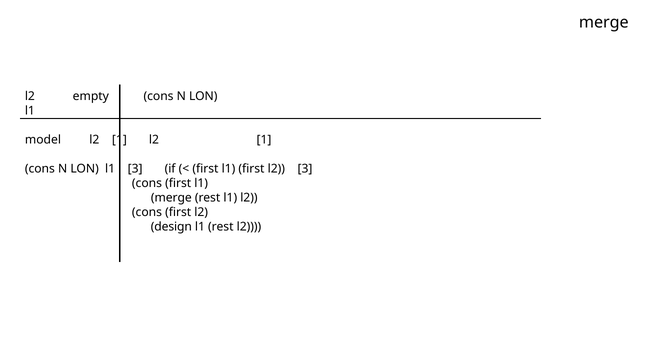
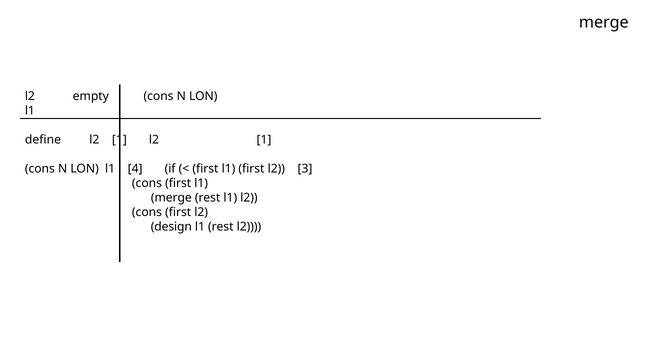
model: model -> define
l1 3: 3 -> 4
